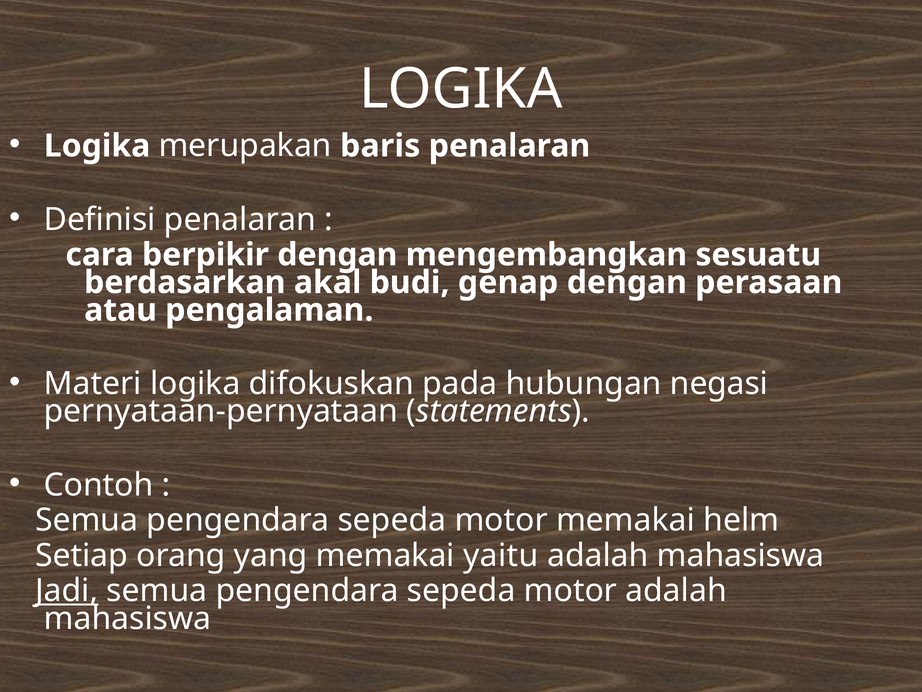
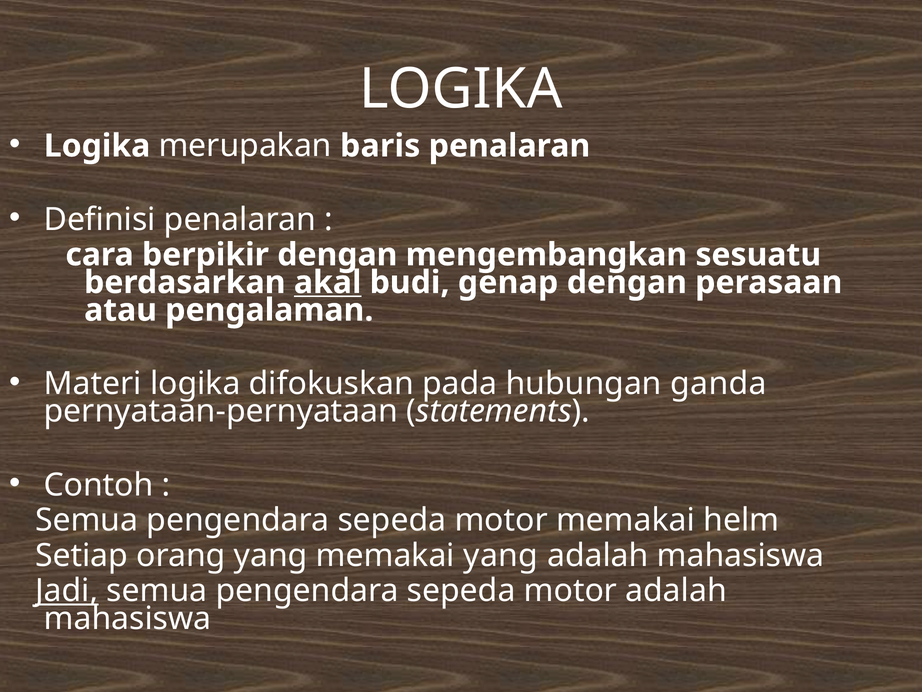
akal underline: none -> present
negasi: negasi -> ganda
memakai yaitu: yaitu -> yang
